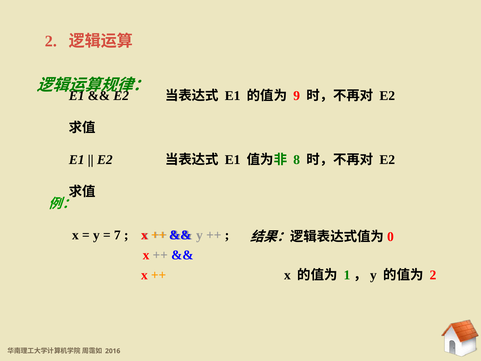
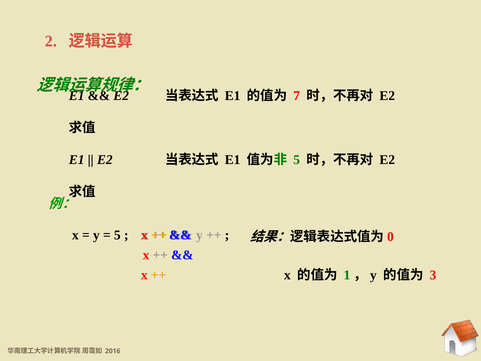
9: 9 -> 7
8 at (297, 160): 8 -> 5
7 at (117, 235): 7 -> 5
2 at (433, 275): 2 -> 3
